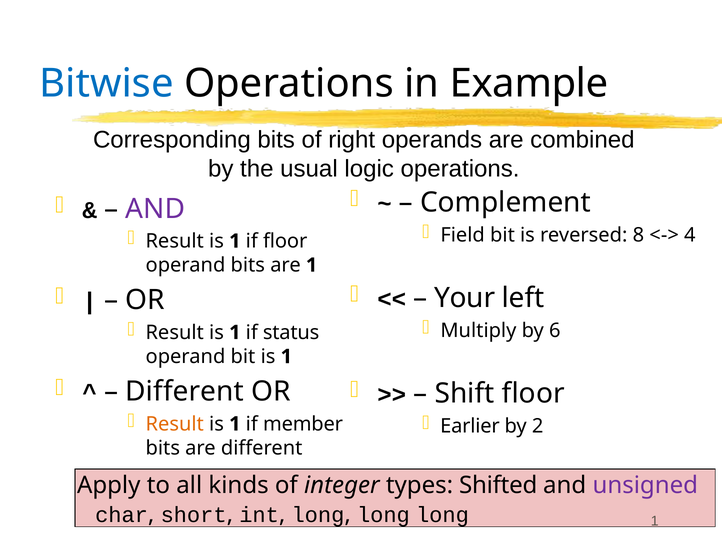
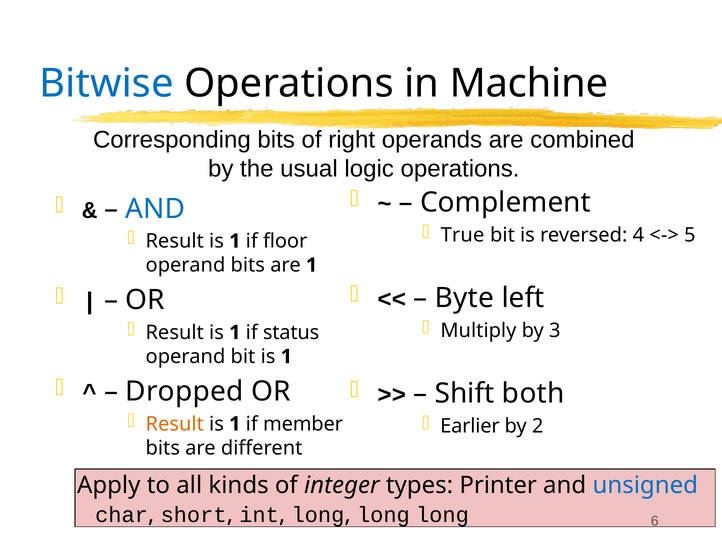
Example: Example -> Machine
AND at (155, 209) colour: purple -> blue
Field: Field -> True
8: 8 -> 4
4: 4 -> 5
Your: Your -> Byte
6: 6 -> 3
Different at (185, 392): Different -> Dropped
Shift floor: floor -> both
Shifted: Shifted -> Printer
unsigned colour: purple -> blue
long 1: 1 -> 6
